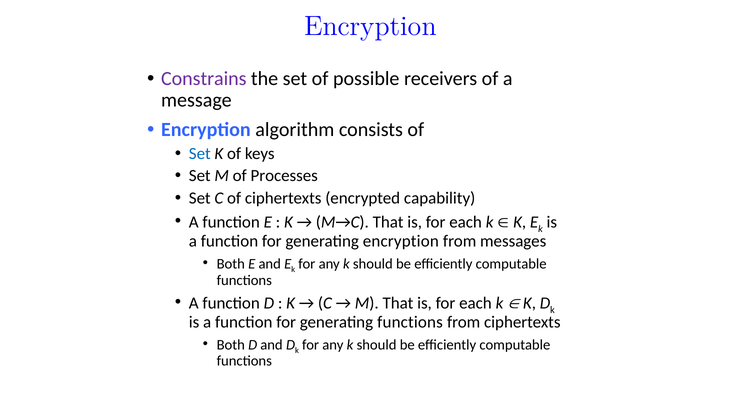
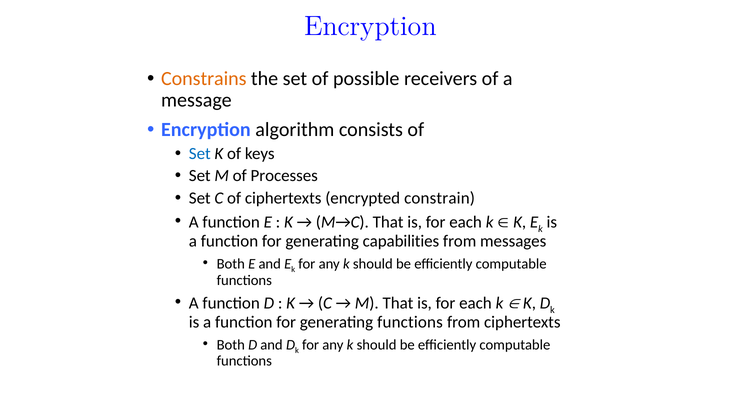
Constrains colour: purple -> orange
capability: capability -> constrain
generating encryption: encryption -> capabilities
